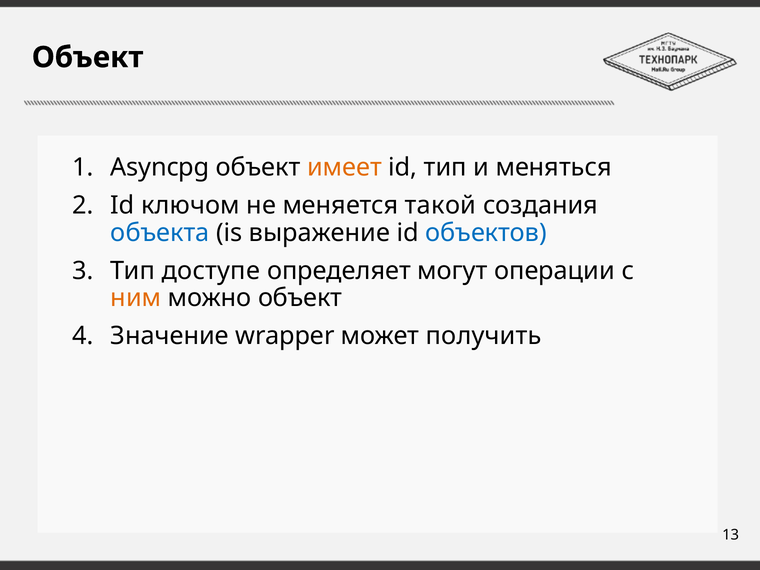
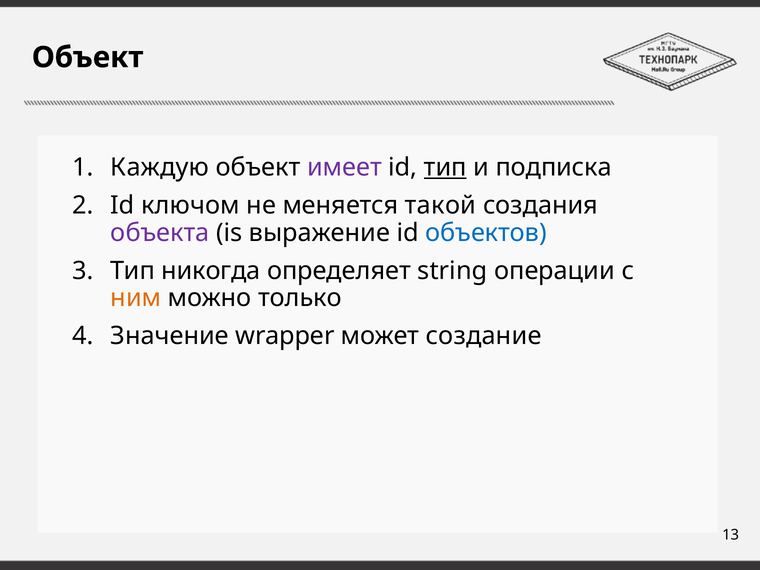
Asyncpg: Asyncpg -> Каждую
имеет colour: orange -> purple
тип at (445, 168) underline: none -> present
меняться: меняться -> подписка
объекта colour: blue -> purple
доступе: доступе -> никогда
могут: могут -> string
можно объект: объект -> только
получить: получить -> создание
